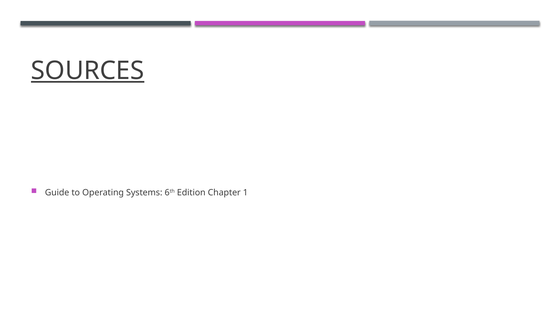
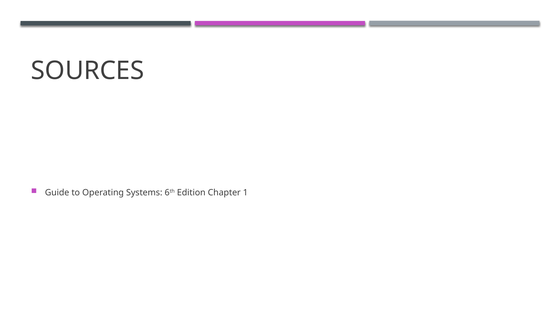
SOURCES underline: present -> none
